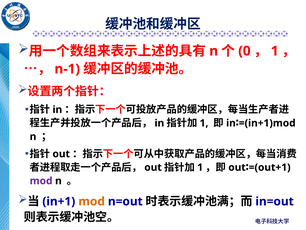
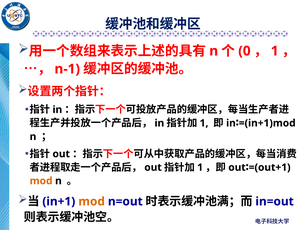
mod at (41, 180) colour: purple -> orange
